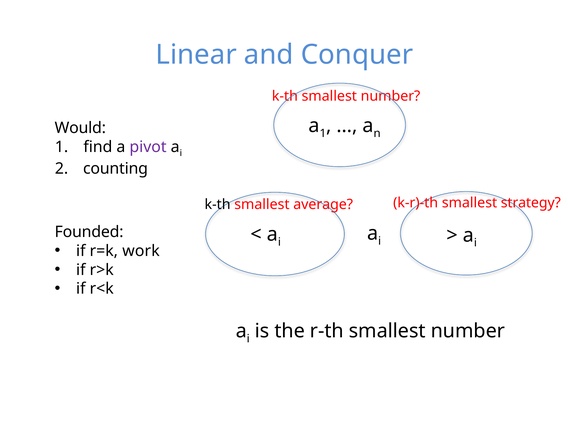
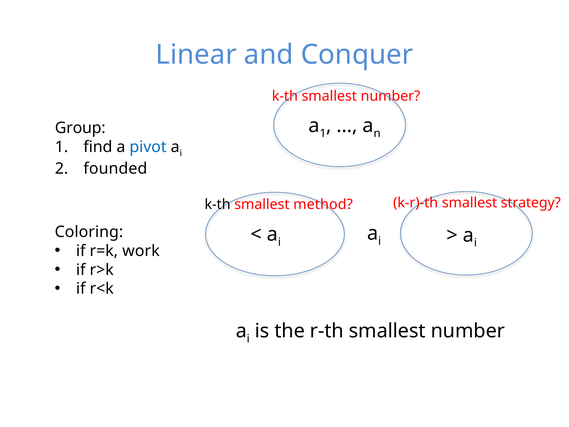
Would: Would -> Group
pivot colour: purple -> blue
counting: counting -> founded
average: average -> method
Founded: Founded -> Coloring
